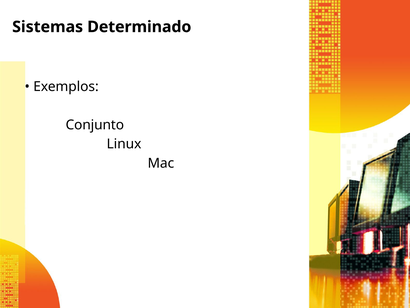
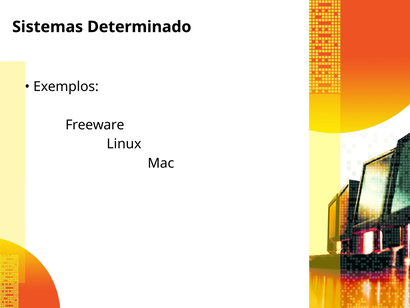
Conjunto: Conjunto -> Freeware
